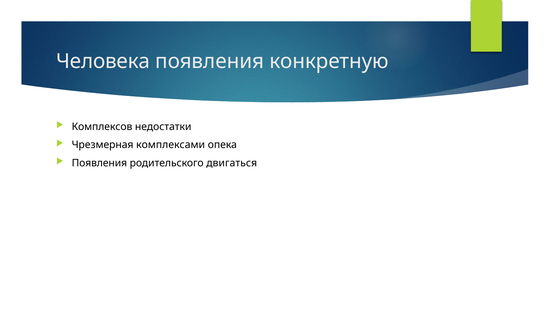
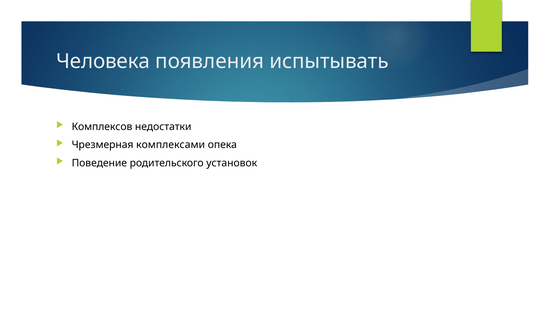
конкретную: конкретную -> испытывать
Появления at (99, 163): Появления -> Поведение
двигаться: двигаться -> установок
